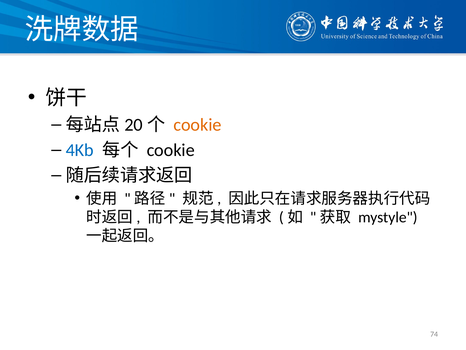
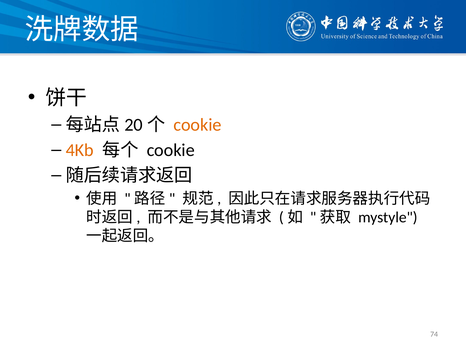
4Kb colour: blue -> orange
